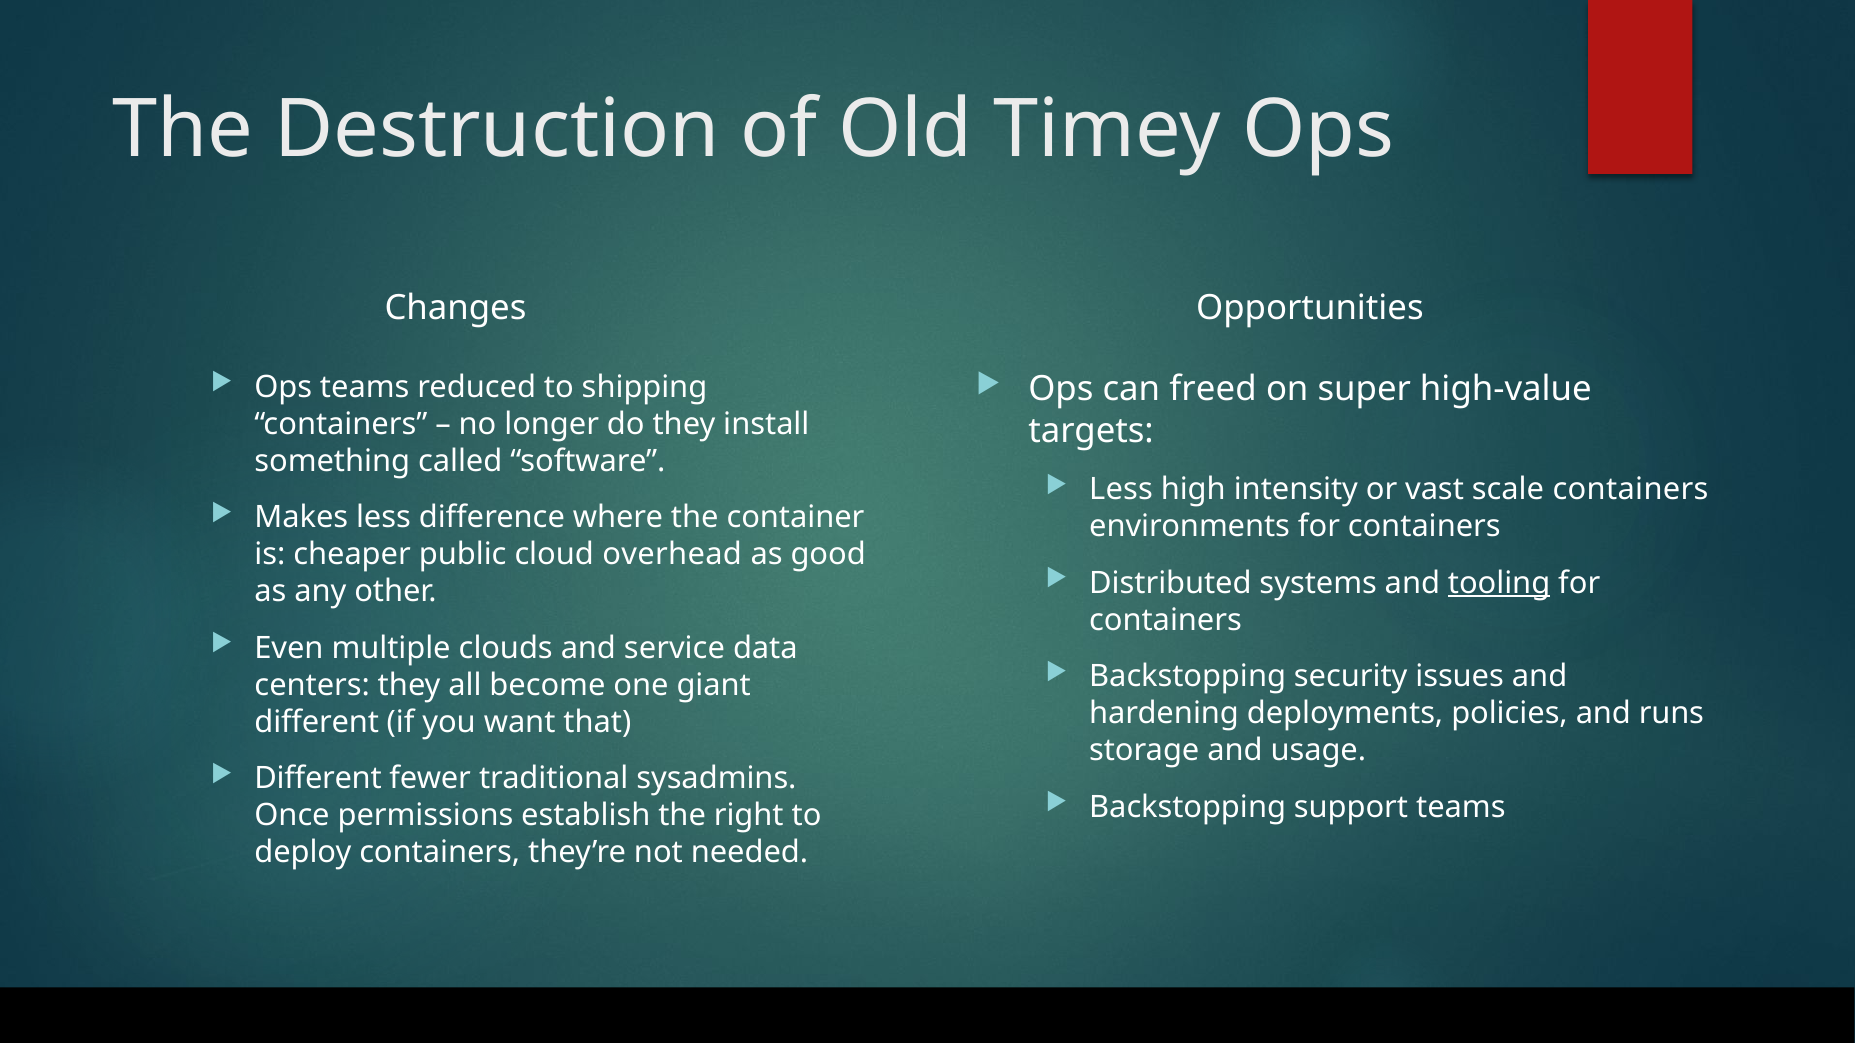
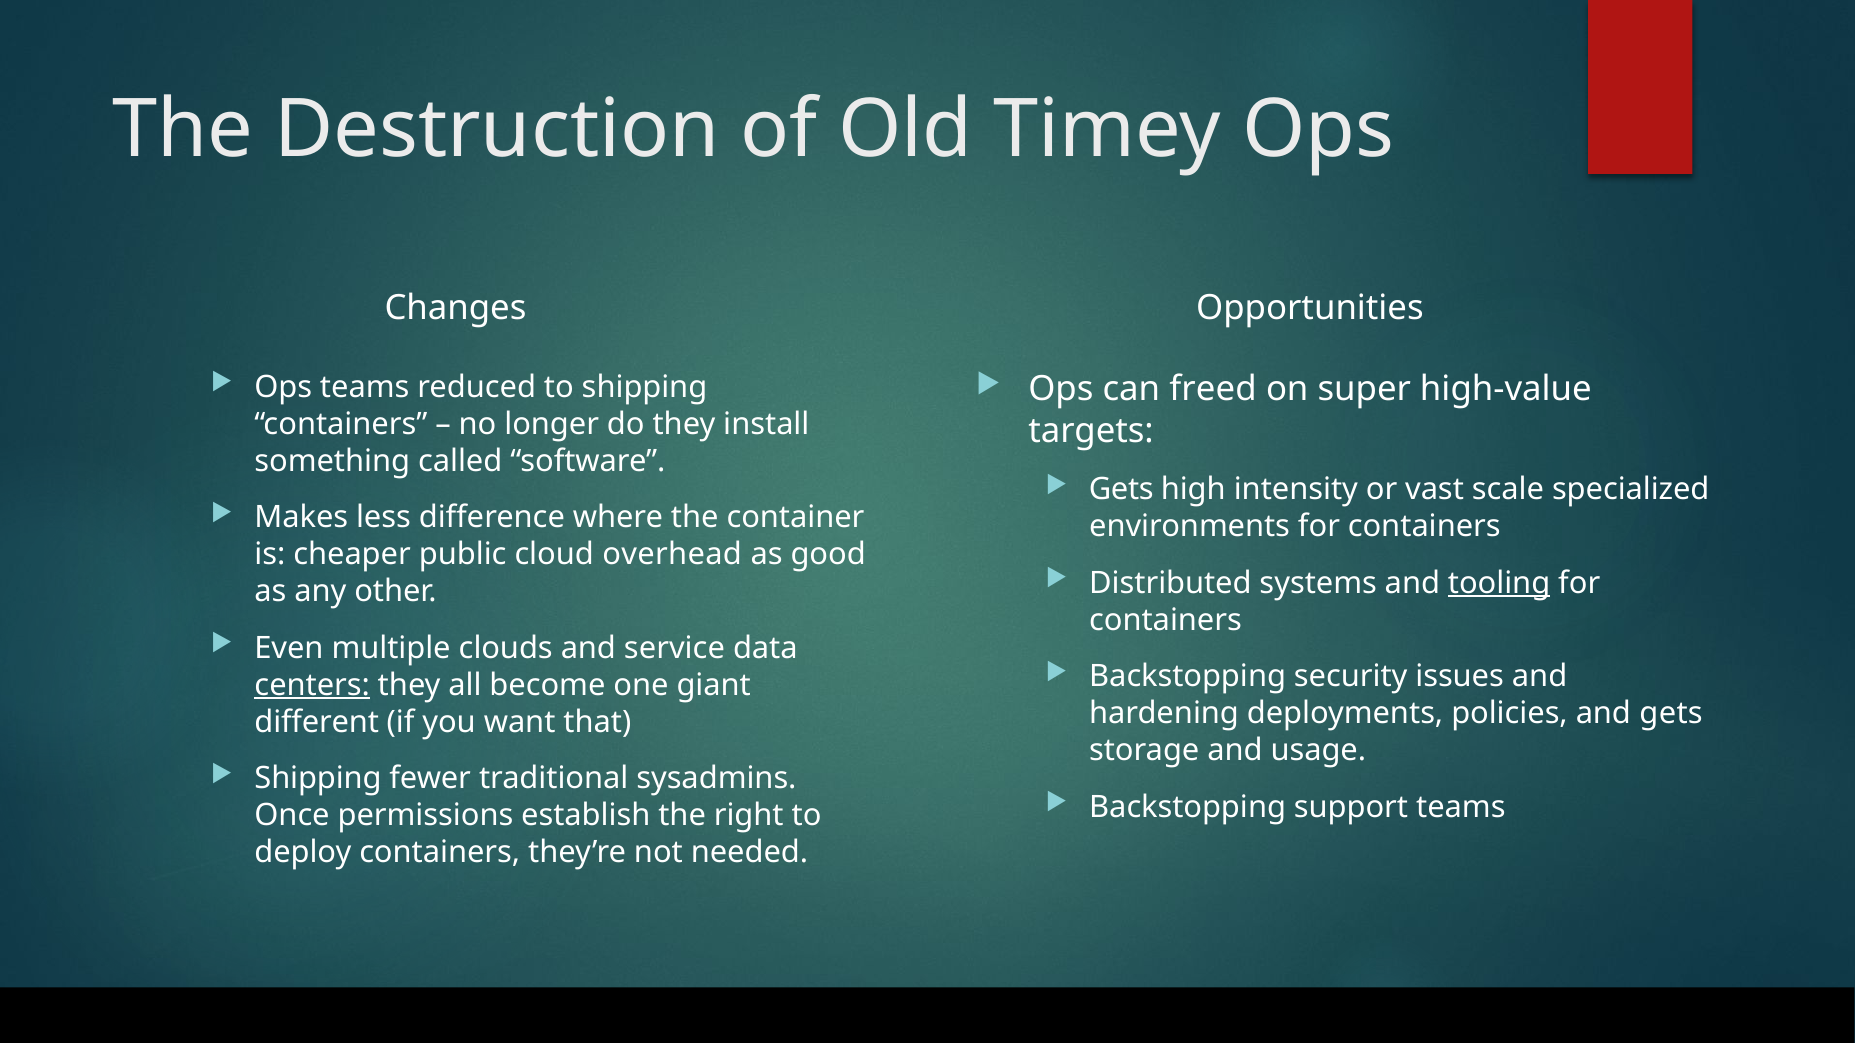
Less at (1121, 490): Less -> Gets
scale containers: containers -> specialized
centers underline: none -> present
and runs: runs -> gets
Different at (318, 779): Different -> Shipping
